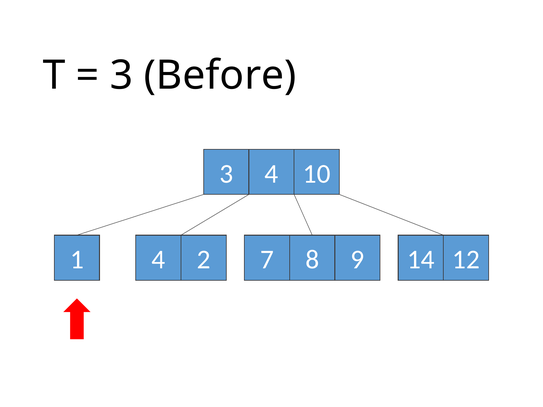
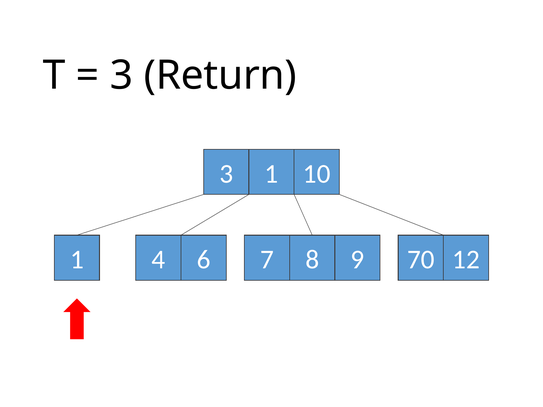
Before: Before -> Return
3 4: 4 -> 1
2: 2 -> 6
14: 14 -> 70
